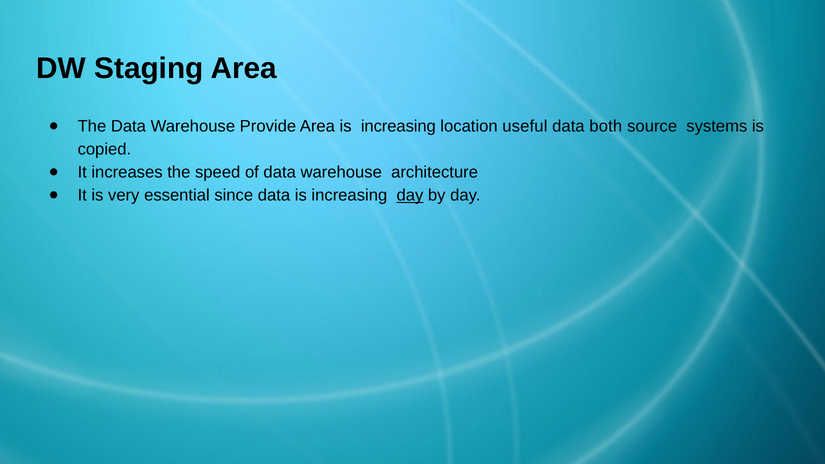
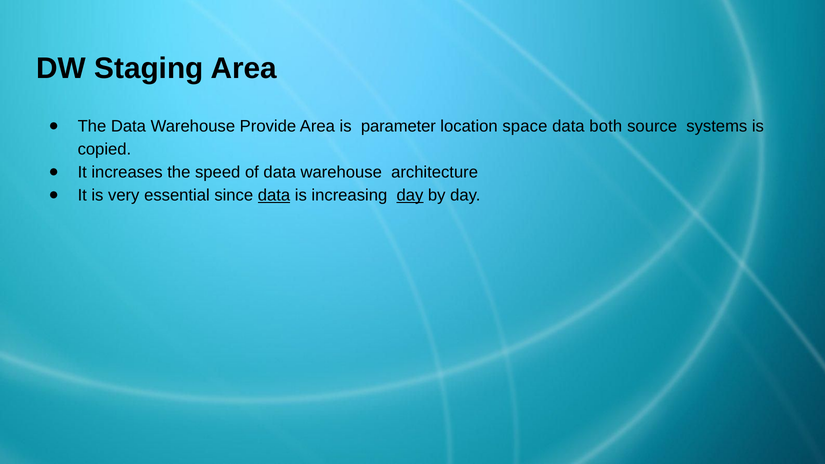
Area is increasing: increasing -> parameter
useful: useful -> space
data at (274, 195) underline: none -> present
